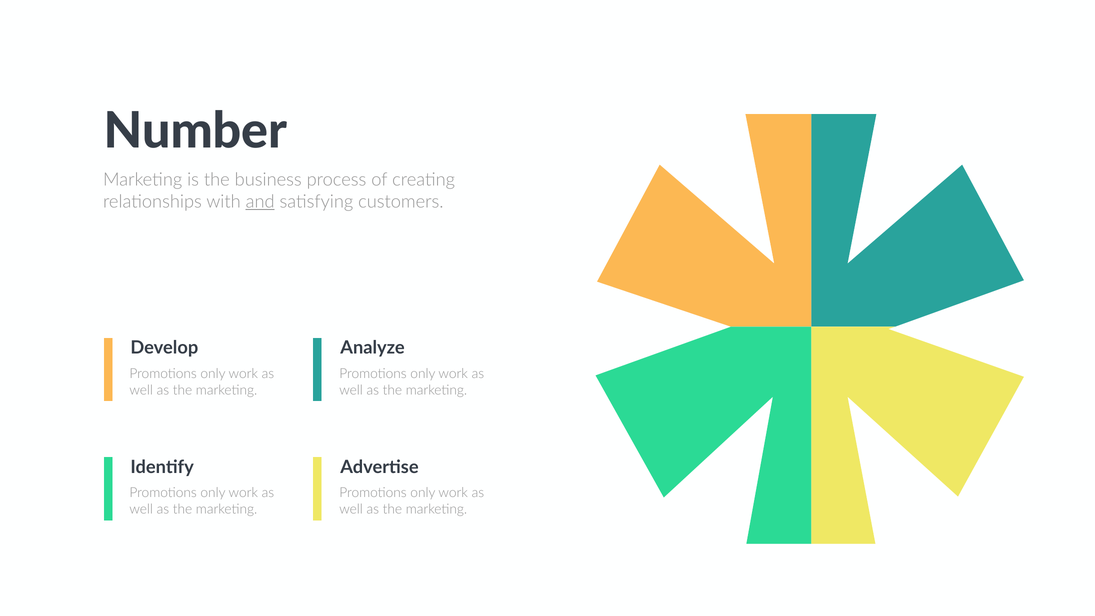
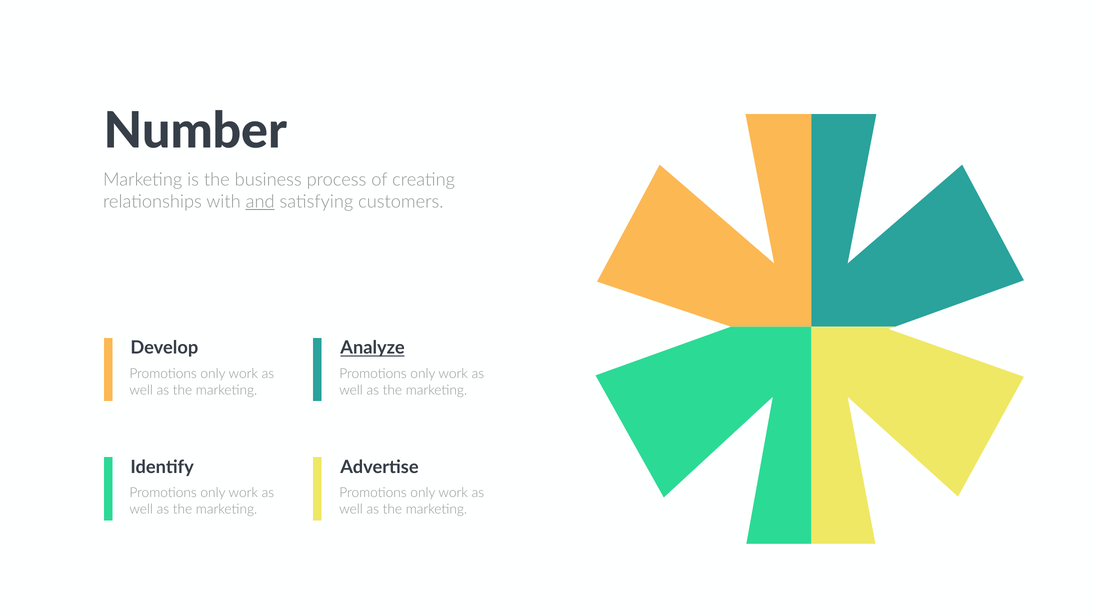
Analyze underline: none -> present
